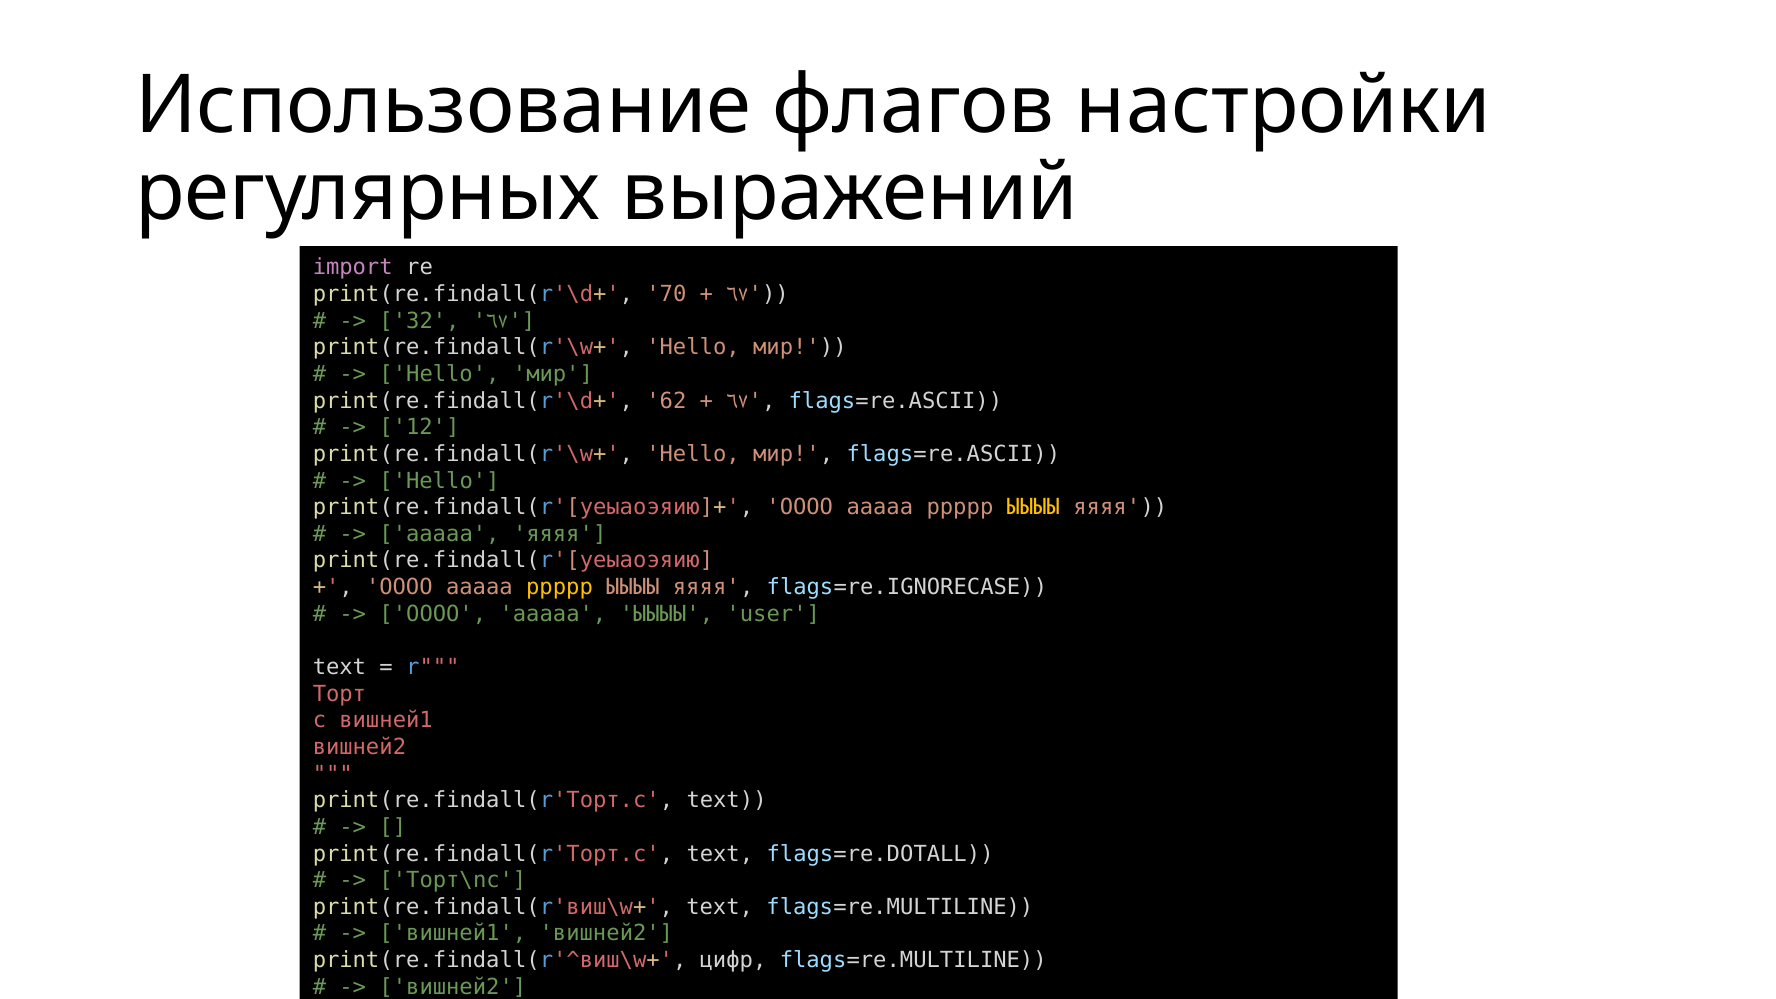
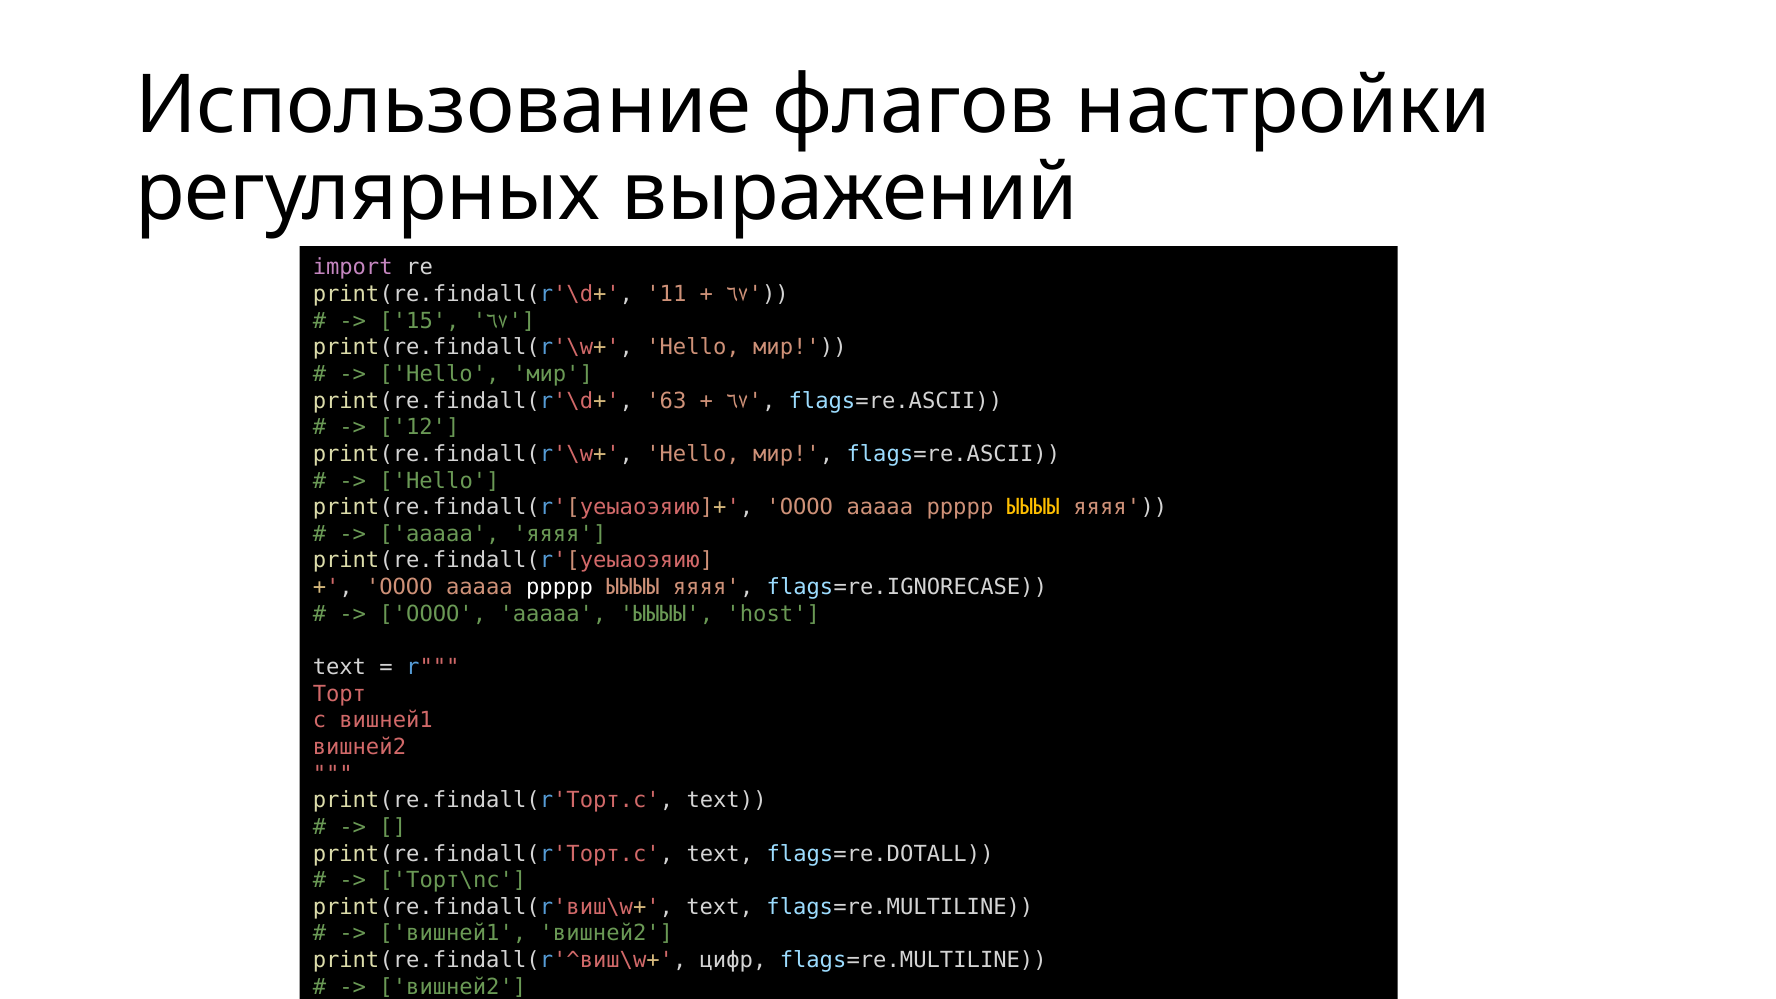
70: 70 -> 11
32: 32 -> 15
62: 62 -> 63
ррррр at (560, 587) colour: yellow -> white
user: user -> host
